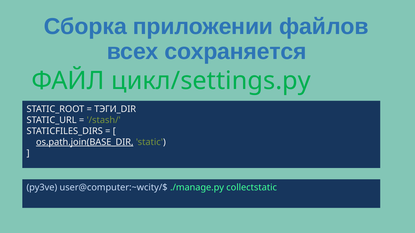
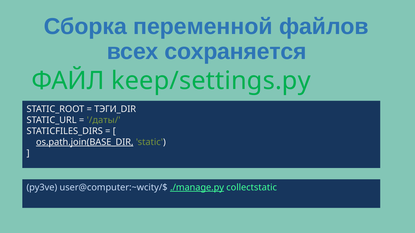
приложении: приложении -> переменной
цикл/settings.py: цикл/settings.py -> keep/settings.py
/stash/: /stash/ -> /даты/
./manage.py underline: none -> present
